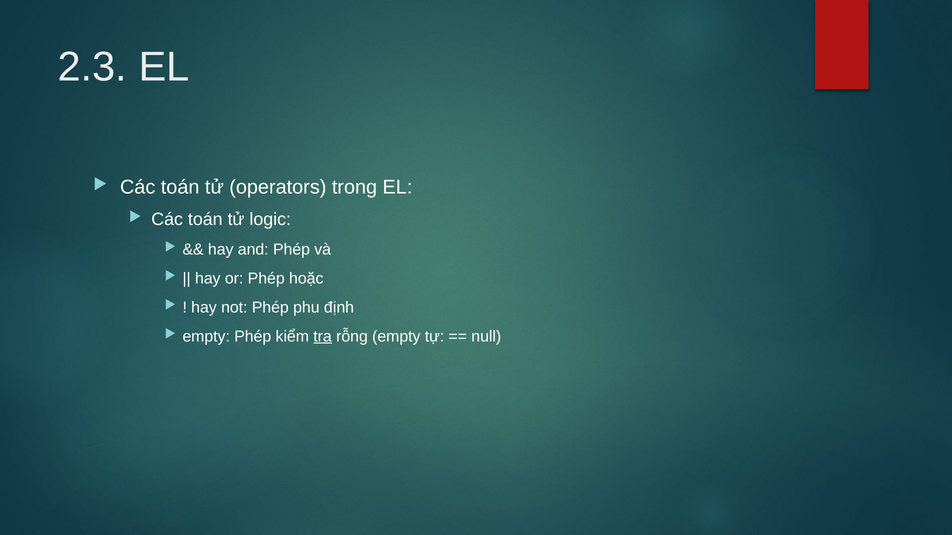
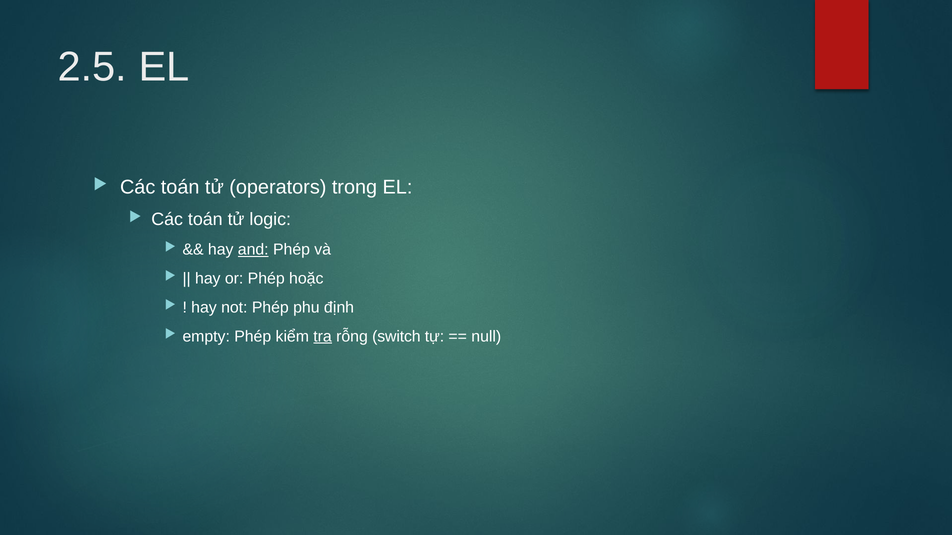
2.3: 2.3 -> 2.5
and underline: none -> present
rỗng empty: empty -> switch
